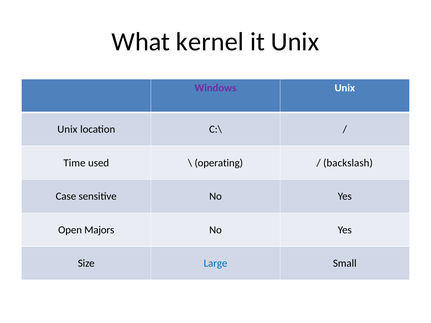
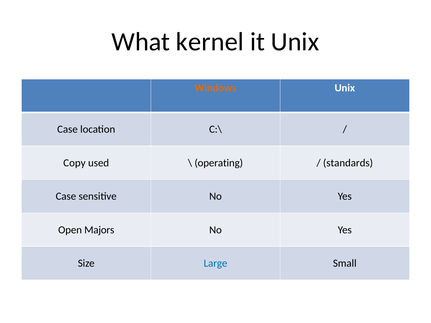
Windows colour: purple -> orange
Unix at (67, 129): Unix -> Case
Time: Time -> Copy
backslash: backslash -> standards
